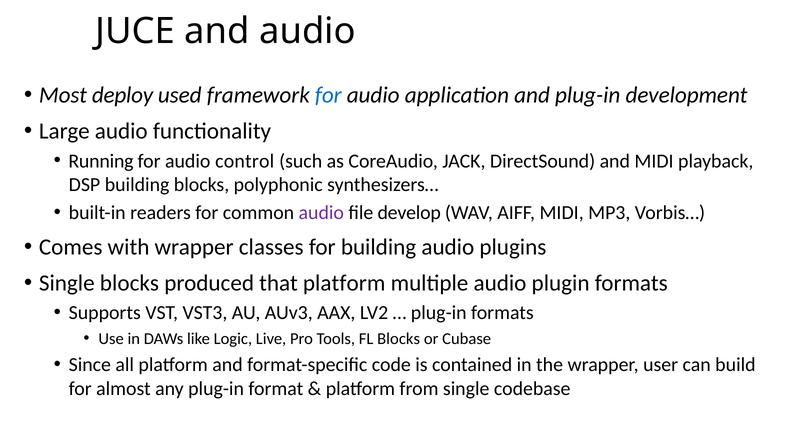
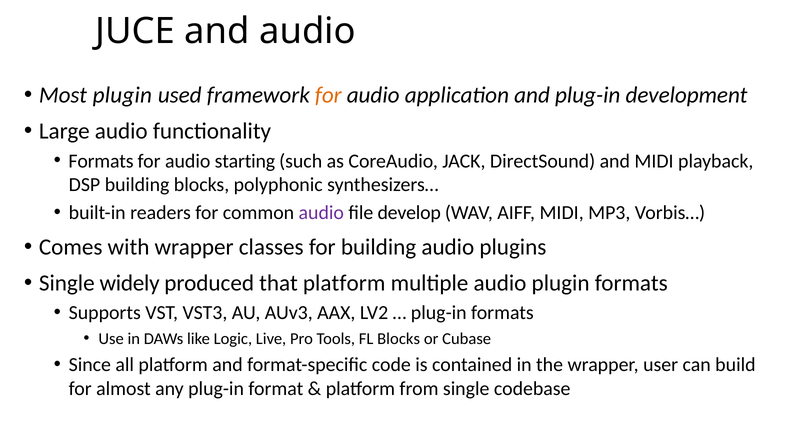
Most deploy: deploy -> plugin
for at (328, 95) colour: blue -> orange
Running at (101, 161): Running -> Formats
control: control -> starting
Single blocks: blocks -> widely
